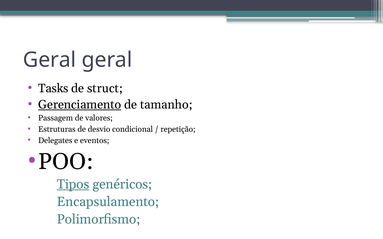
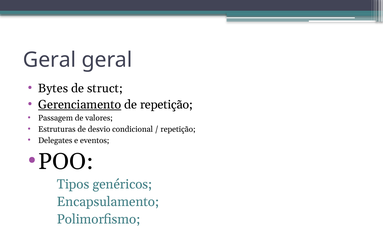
Tasks: Tasks -> Bytes
de tamanho: tamanho -> repetição
Tipos underline: present -> none
